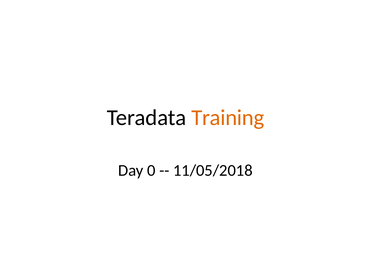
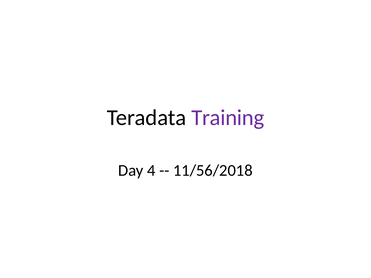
Training colour: orange -> purple
0: 0 -> 4
11/05/2018: 11/05/2018 -> 11/56/2018
